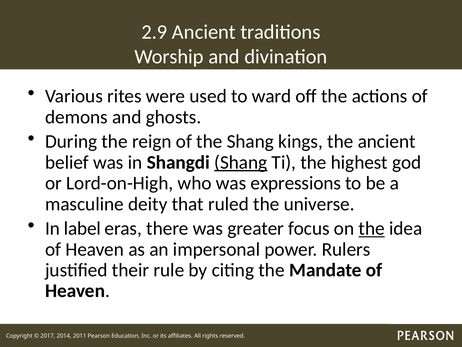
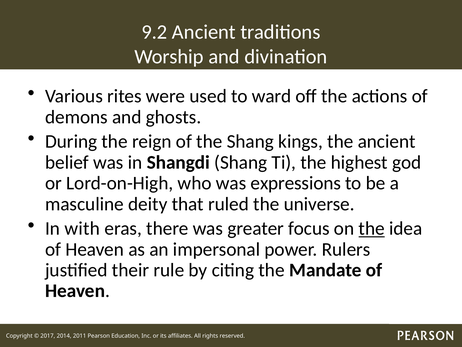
2.9: 2.9 -> 9.2
Shang at (241, 162) underline: present -> none
label: label -> with
